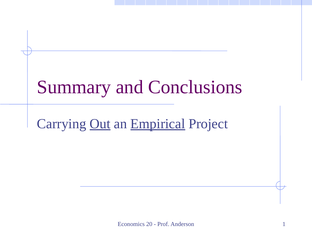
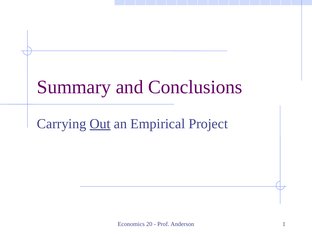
Empirical underline: present -> none
